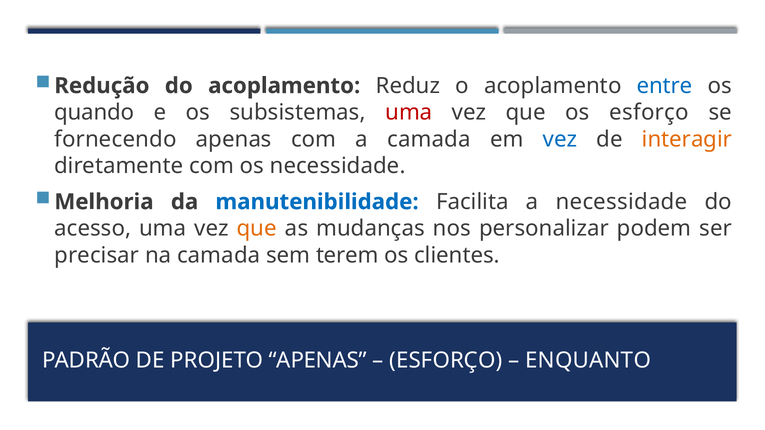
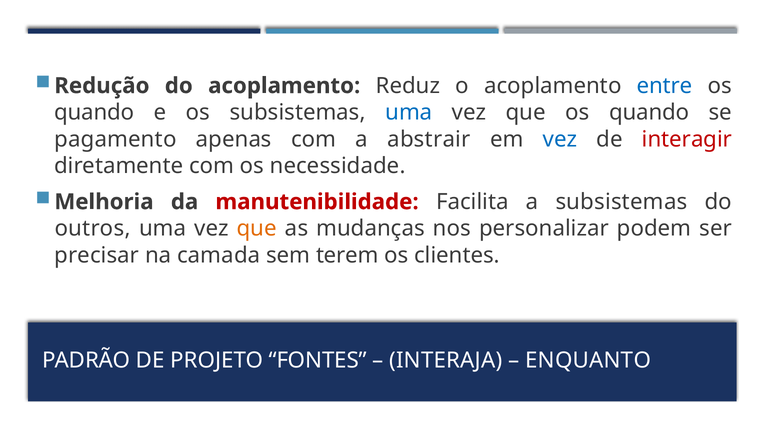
uma at (409, 113) colour: red -> blue
que os esforço: esforço -> quando
fornecendo: fornecendo -> pagamento
a camada: camada -> abstrair
interagir colour: orange -> red
manutenibilidade colour: blue -> red
a necessidade: necessidade -> subsistemas
acesso: acesso -> outros
PROJETO APENAS: APENAS -> FONTES
ESFORÇO at (446, 361): ESFORÇO -> INTERAJA
